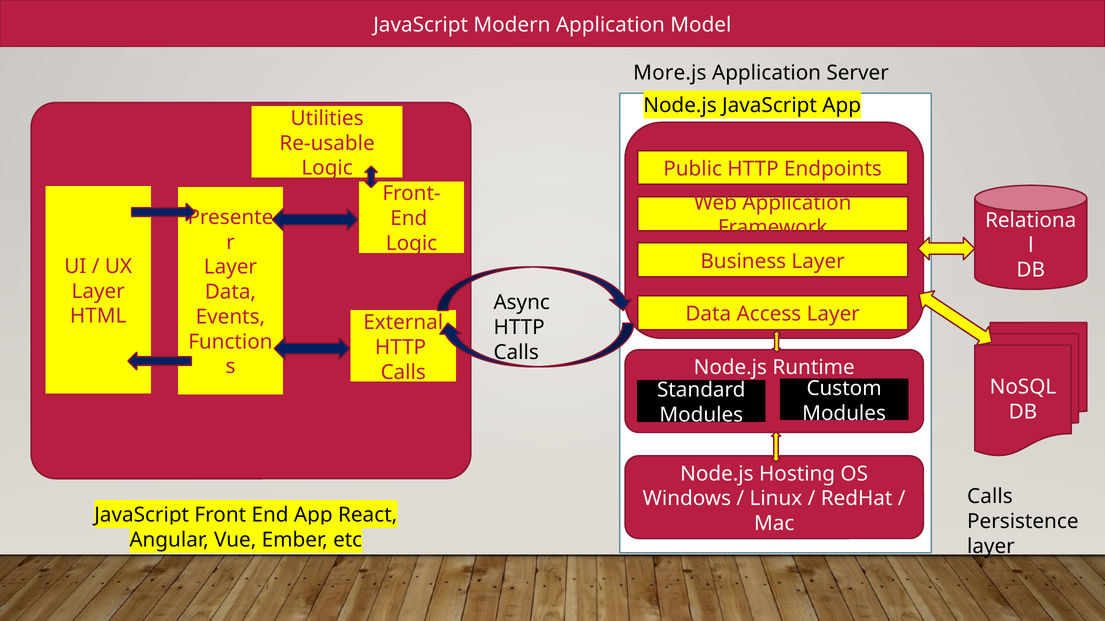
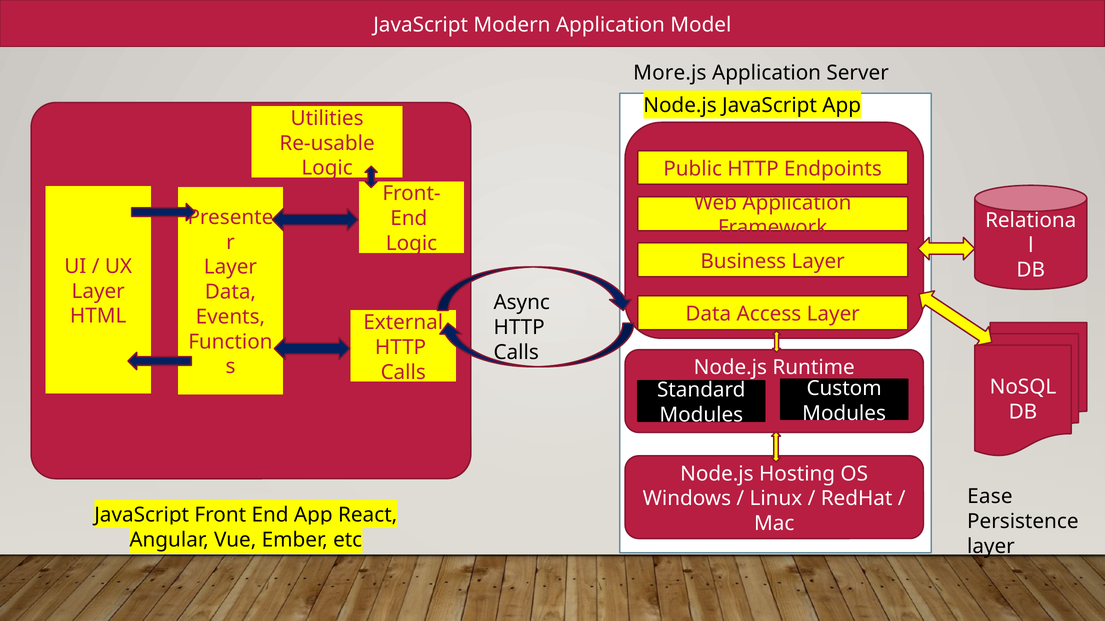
Calls at (990, 497): Calls -> Ease
